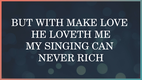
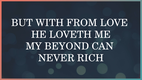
MAKE: MAKE -> FROM
SINGING: SINGING -> BEYOND
